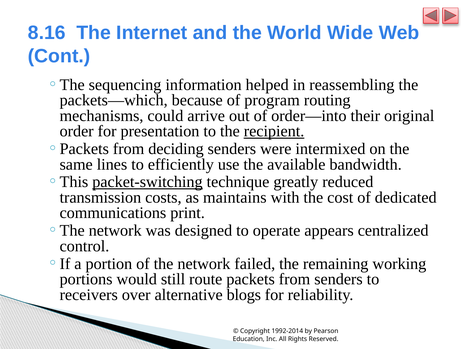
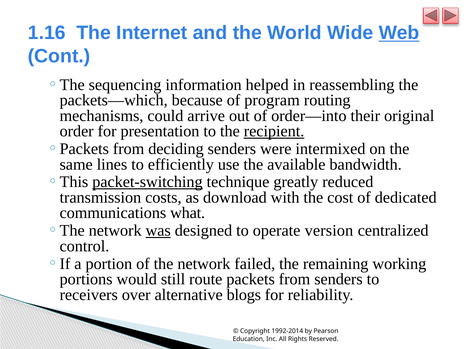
8.16: 8.16 -> 1.16
Web underline: none -> present
maintains: maintains -> download
print: print -> what
was underline: none -> present
appears: appears -> version
